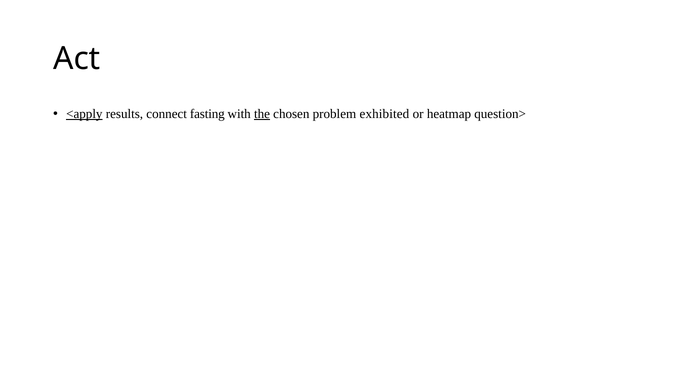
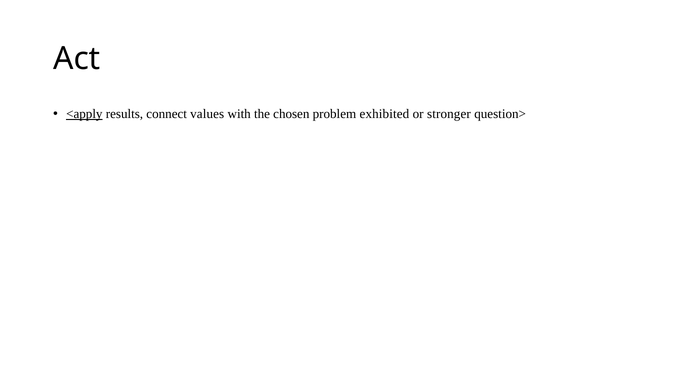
fasting: fasting -> values
the underline: present -> none
heatmap: heatmap -> stronger
